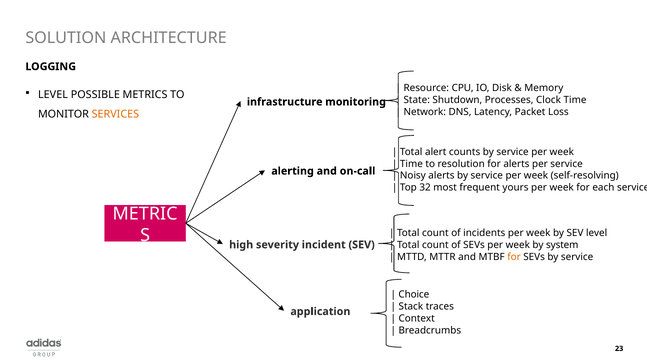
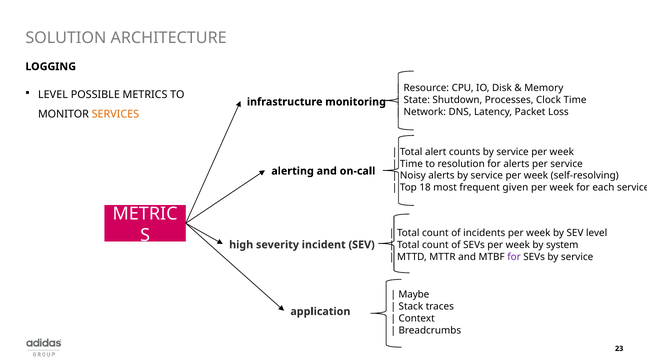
32: 32 -> 18
yours: yours -> given
for at (514, 257) colour: orange -> purple
Choice: Choice -> Maybe
